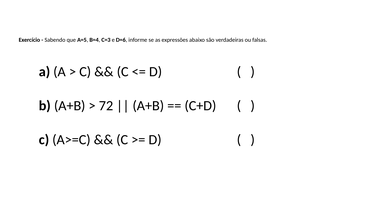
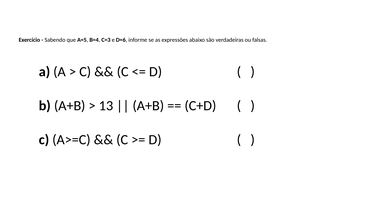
72: 72 -> 13
